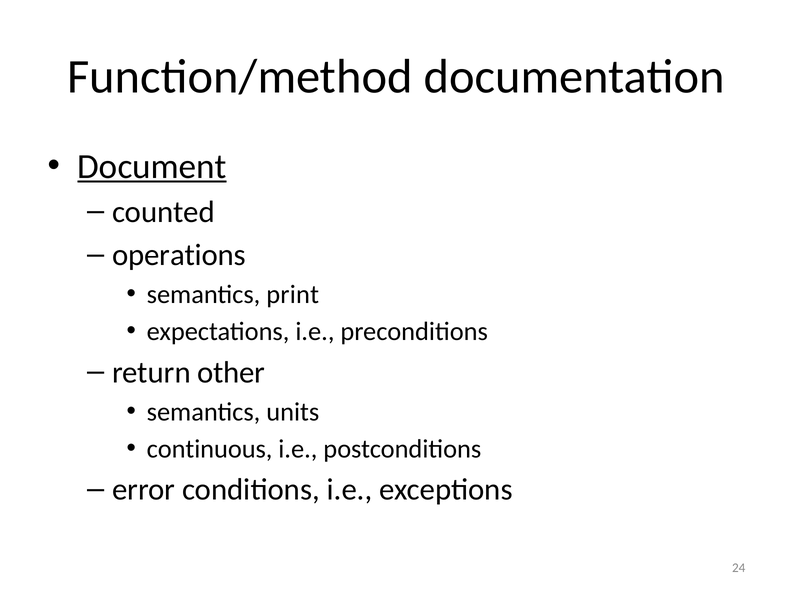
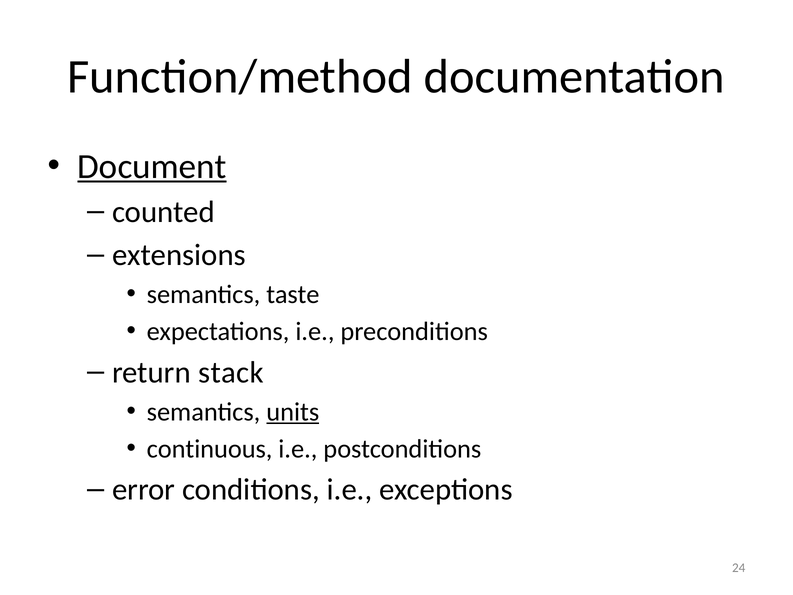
operations: operations -> extensions
print: print -> taste
other: other -> stack
units underline: none -> present
